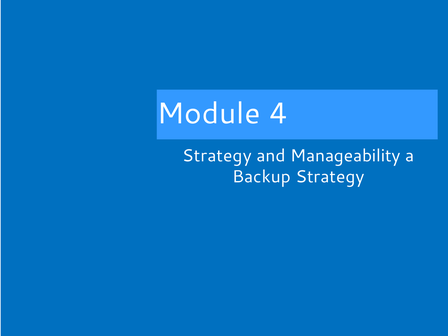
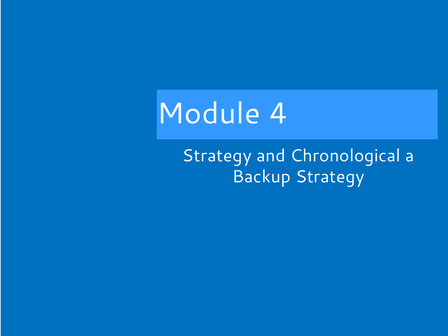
Manageability: Manageability -> Chronological
